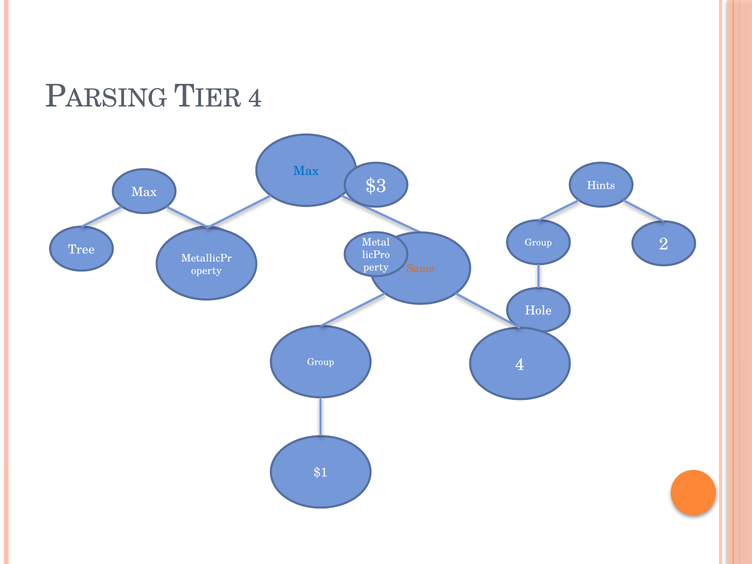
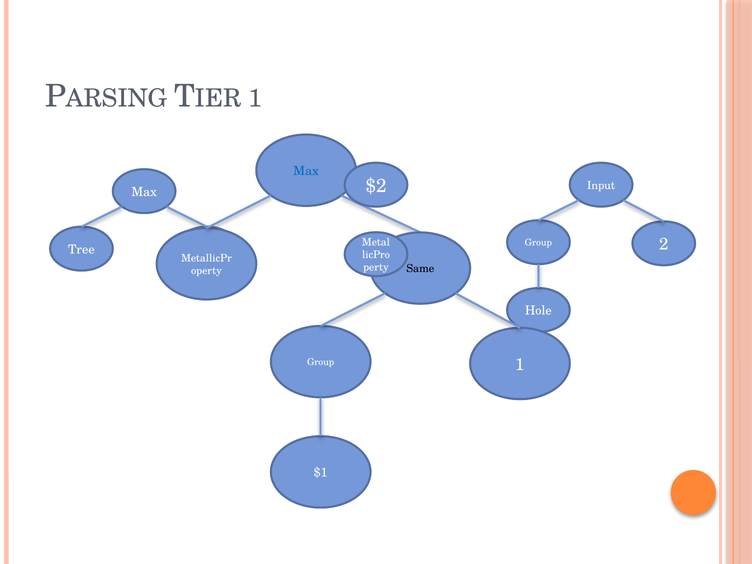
4 at (255, 98): 4 -> 1
$3: $3 -> $2
Hints: Hints -> Input
Same colour: orange -> black
Group 4: 4 -> 1
